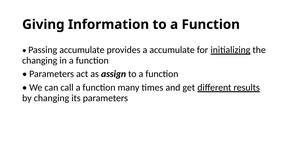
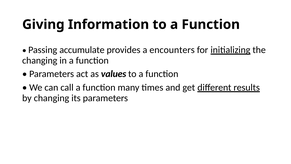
a accumulate: accumulate -> encounters
assign: assign -> values
